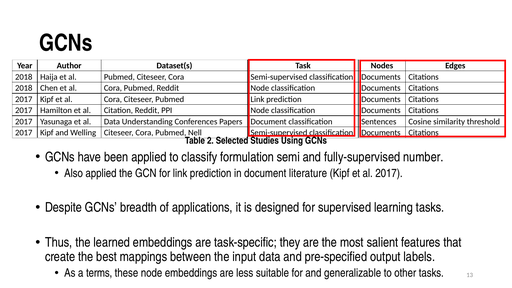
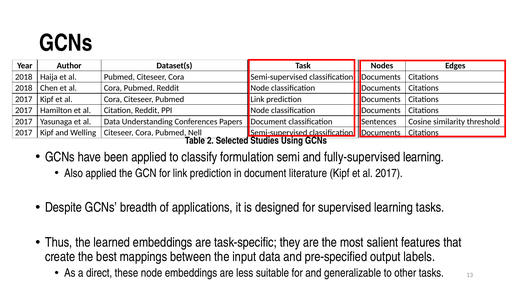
fully-supervised number: number -> learning
terms: terms -> direct
